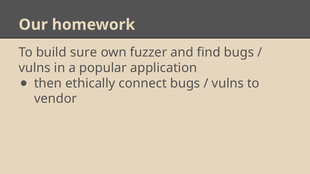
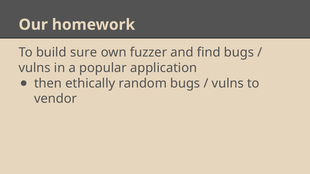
connect: connect -> random
